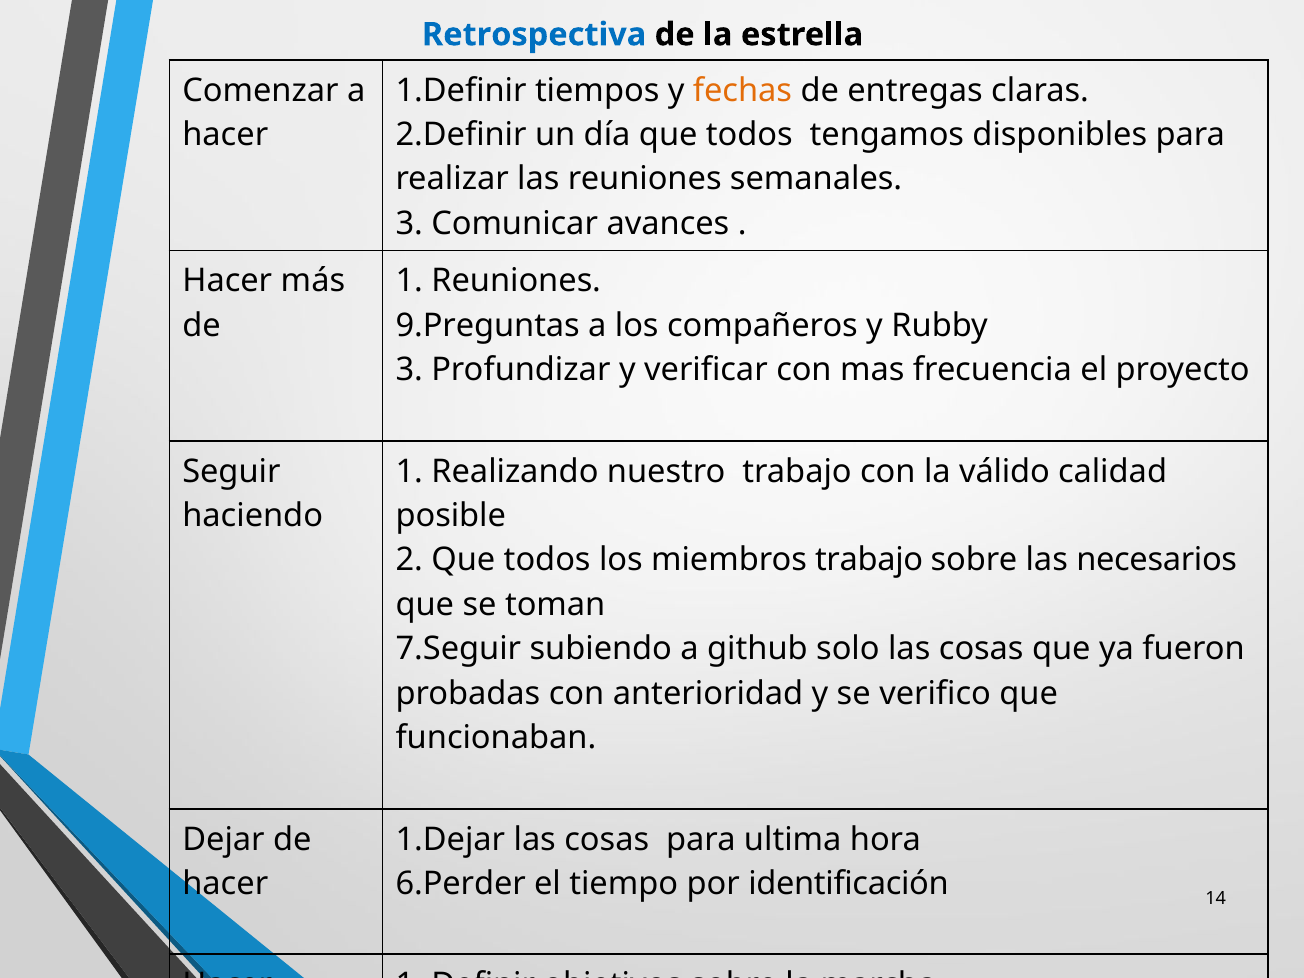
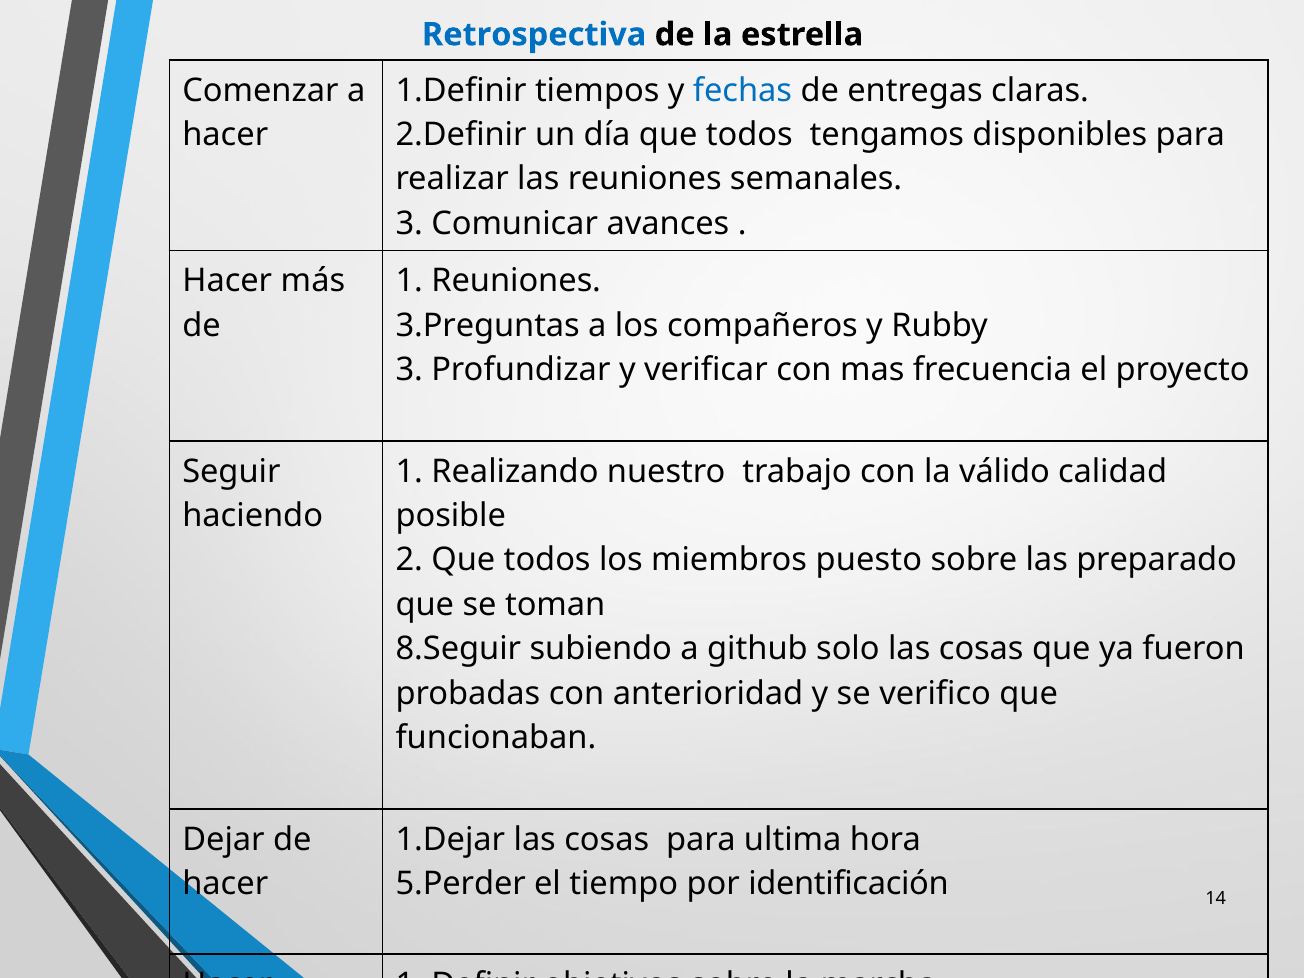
fechas colour: orange -> blue
9.Preguntas: 9.Preguntas -> 3.Preguntas
miembros trabajo: trabajo -> puesto
necesarios: necesarios -> preparado
7.Seguir: 7.Seguir -> 8.Seguir
6.Perder: 6.Perder -> 5.Perder
